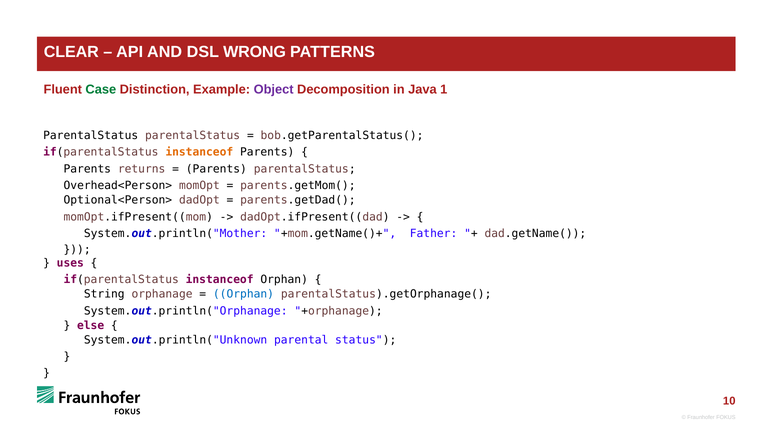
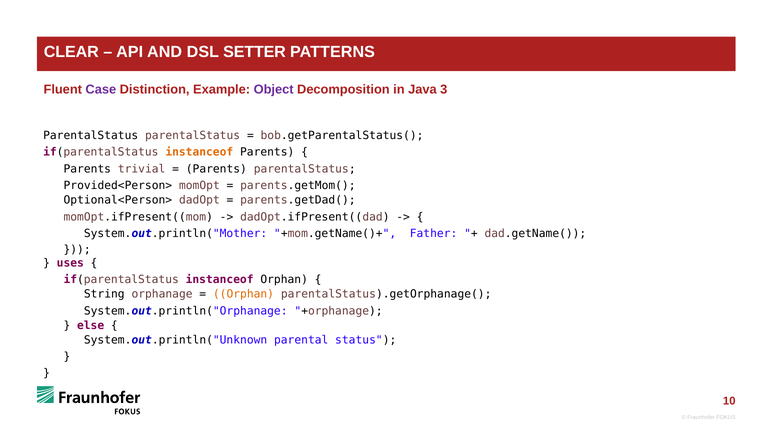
WRONG: WRONG -> SETTER
Case colour: green -> purple
1: 1 -> 3
returns: returns -> trivial
Overhead<Person>: Overhead<Person> -> Provided<Person>
Orphan at (243, 294) colour: blue -> orange
